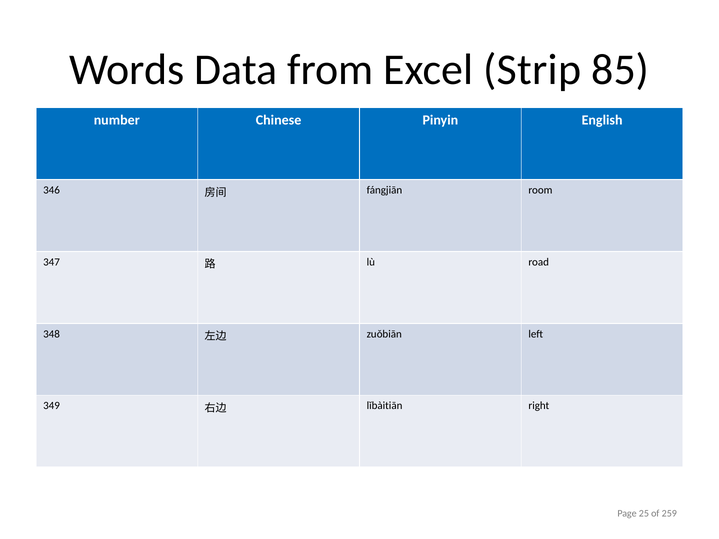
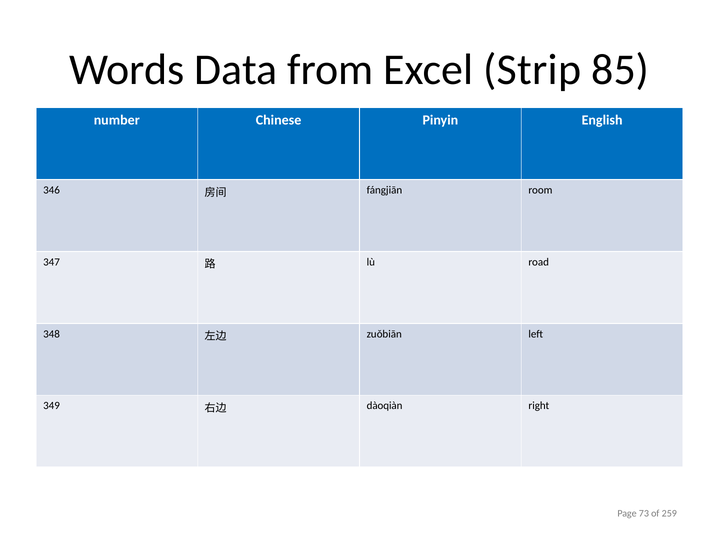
lǐbàitiān: lǐbàitiān -> dàoqiàn
25: 25 -> 73
